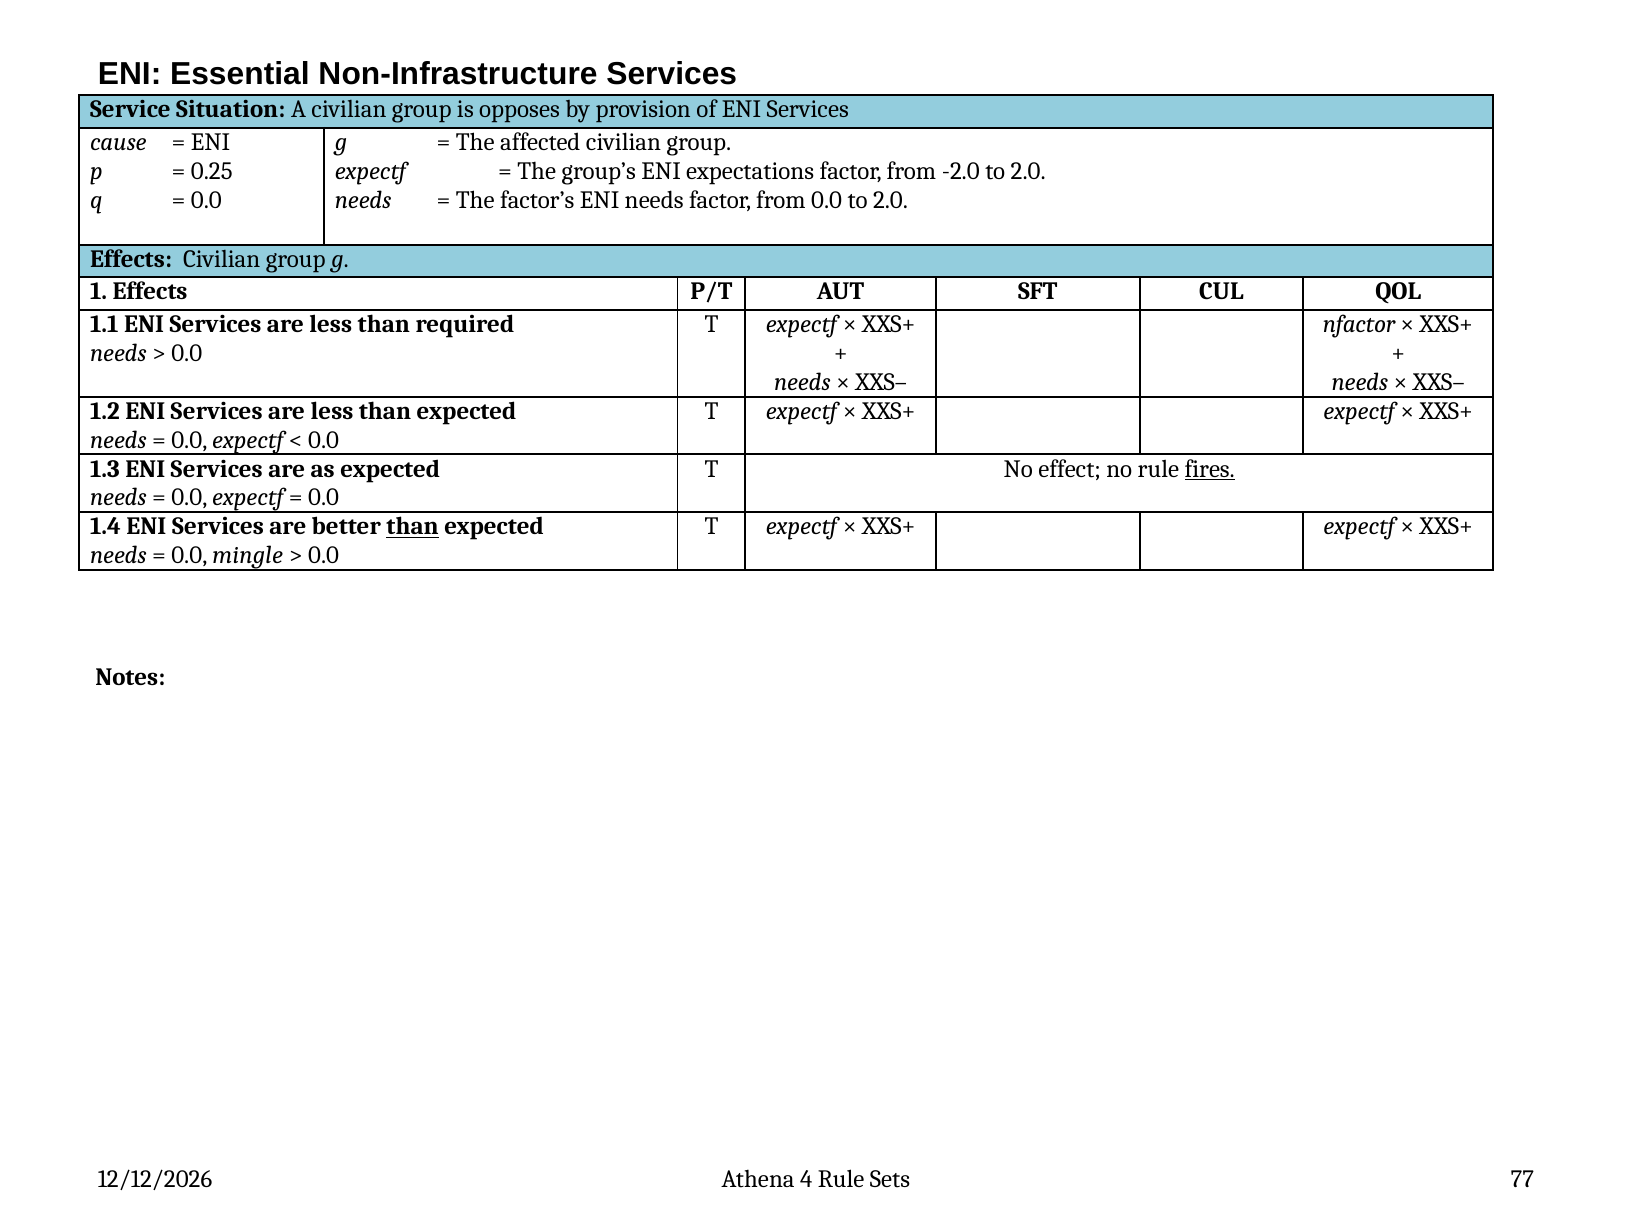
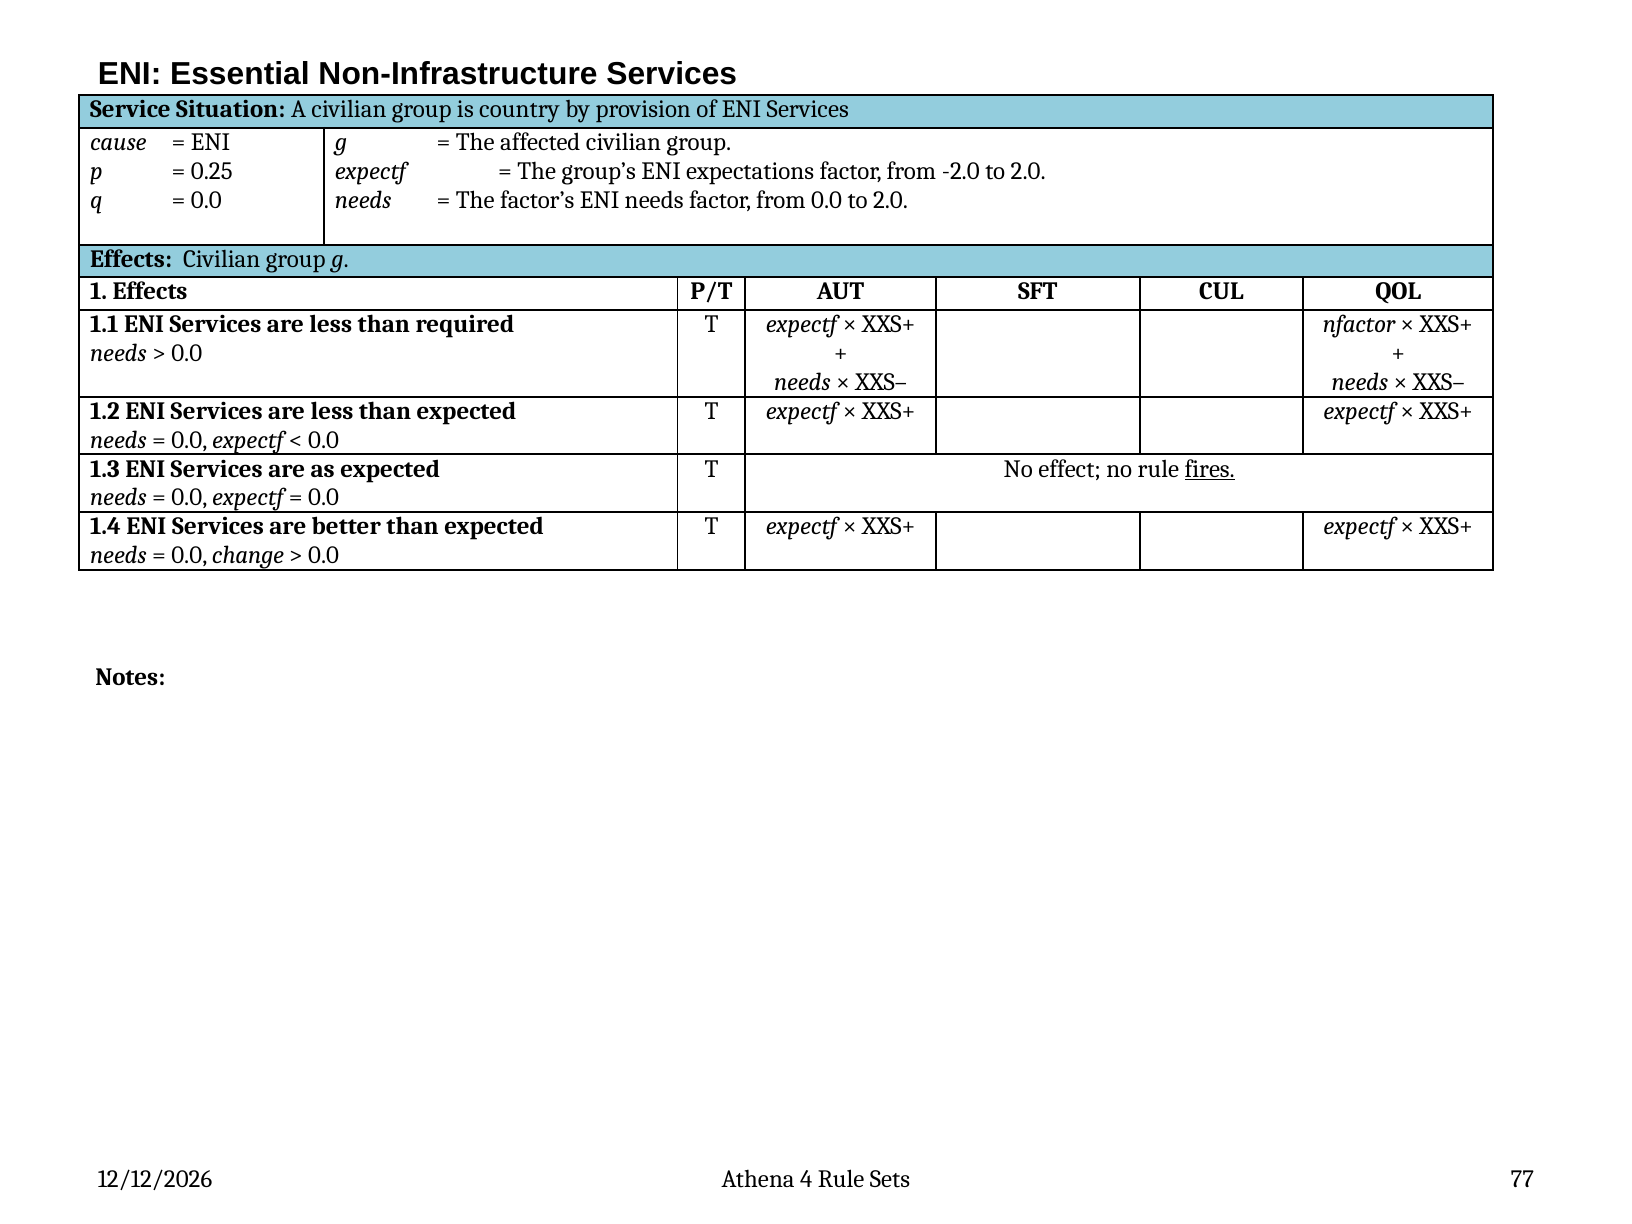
opposes: opposes -> country
than at (413, 527) underline: present -> none
mingle: mingle -> change
